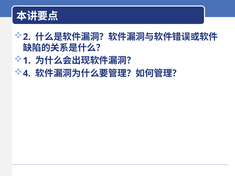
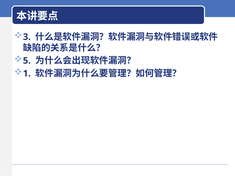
2: 2 -> 3
1: 1 -> 5
4: 4 -> 1
